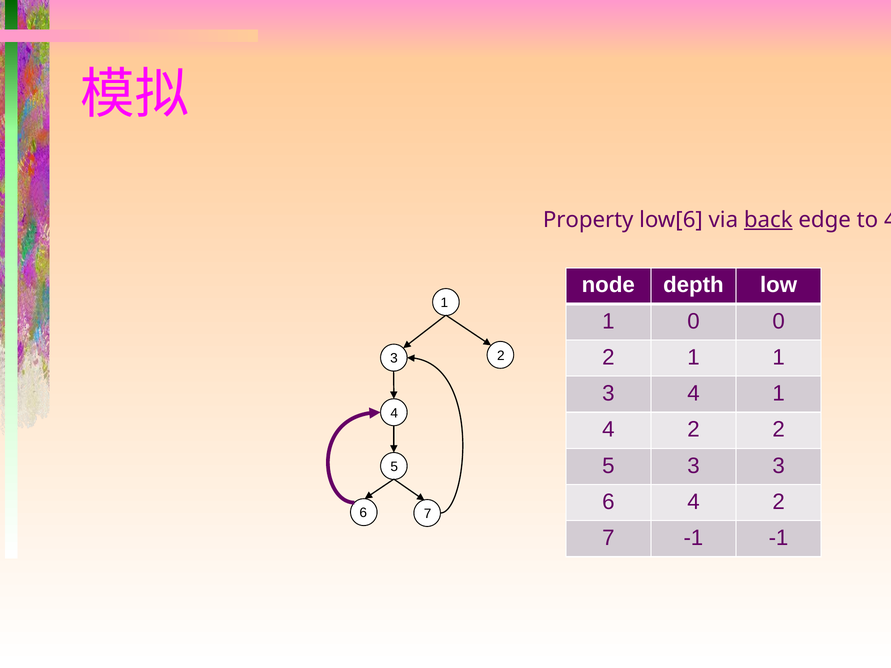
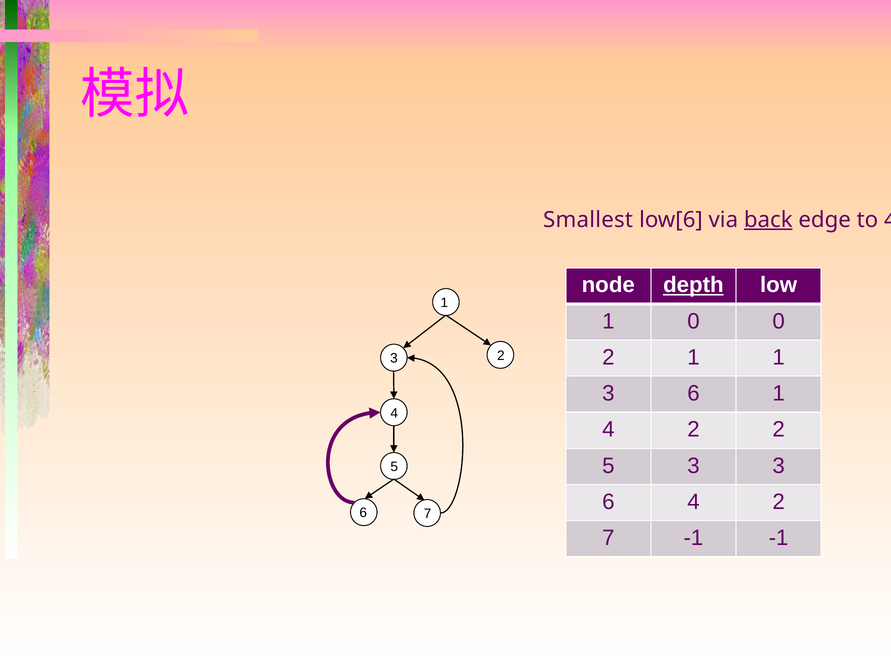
Property: Property -> Smallest
depth underline: none -> present
4 at (693, 394): 4 -> 6
